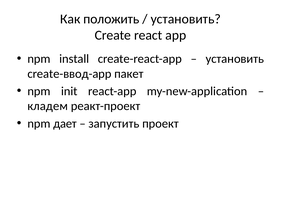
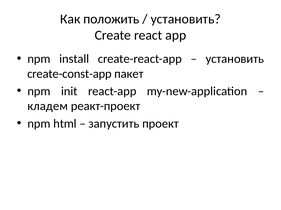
create-ввод-app: create-ввод-app -> create-const-app
дает: дает -> html
